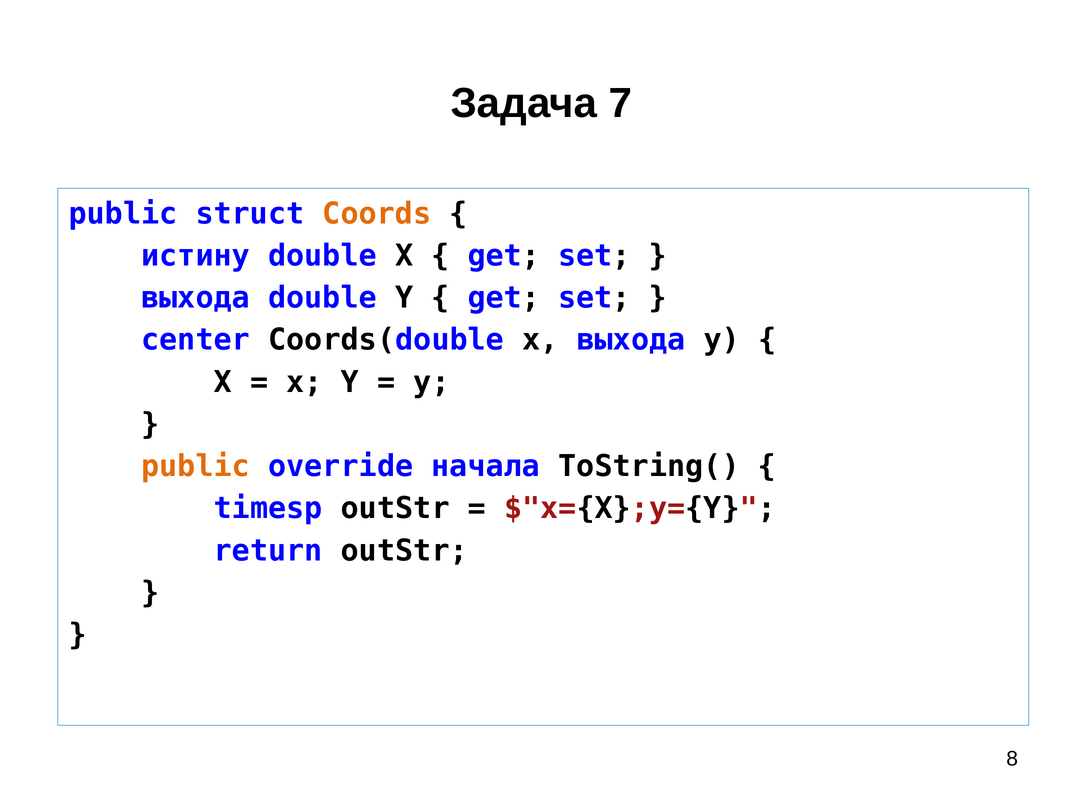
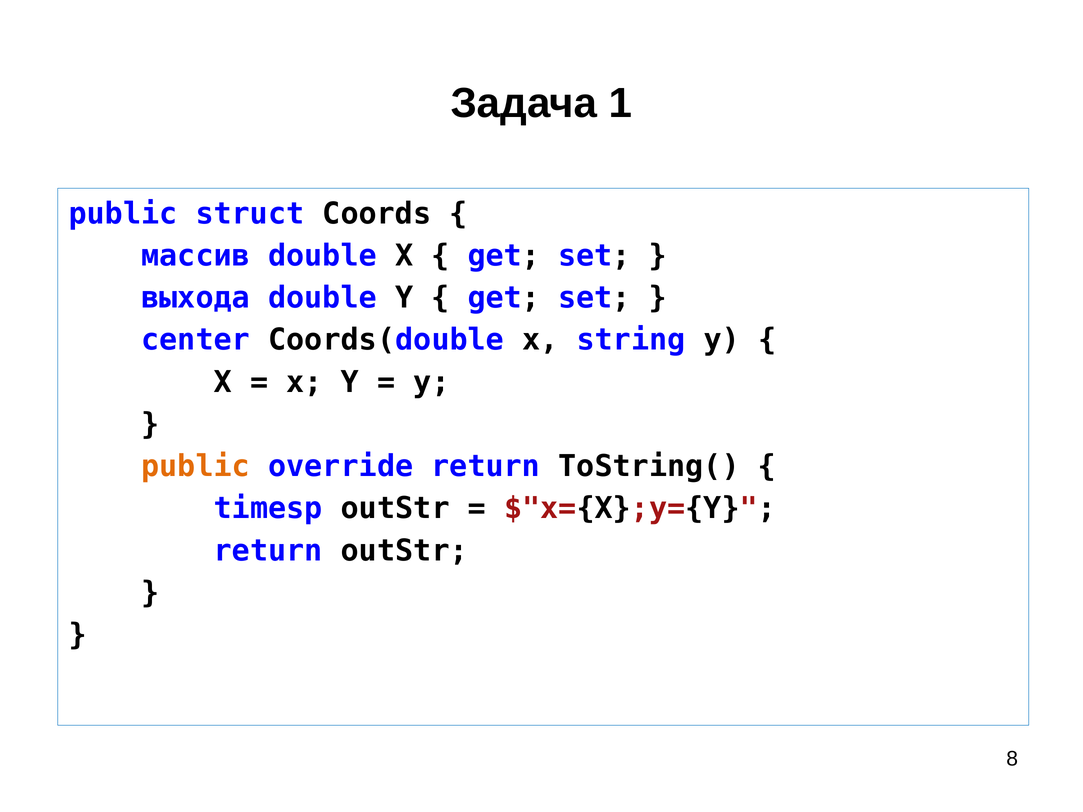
7: 7 -> 1
Coords colour: orange -> black
истину: истину -> массив
x выхода: выхода -> string
override начала: начала -> return
